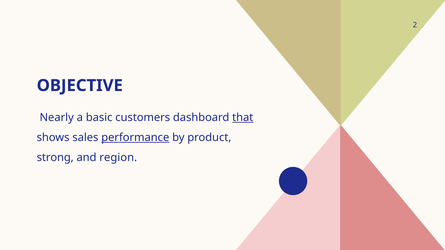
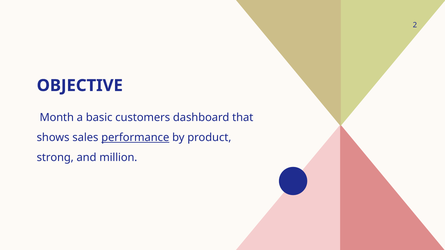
Nearly: Nearly -> Month
that underline: present -> none
region: region -> million
